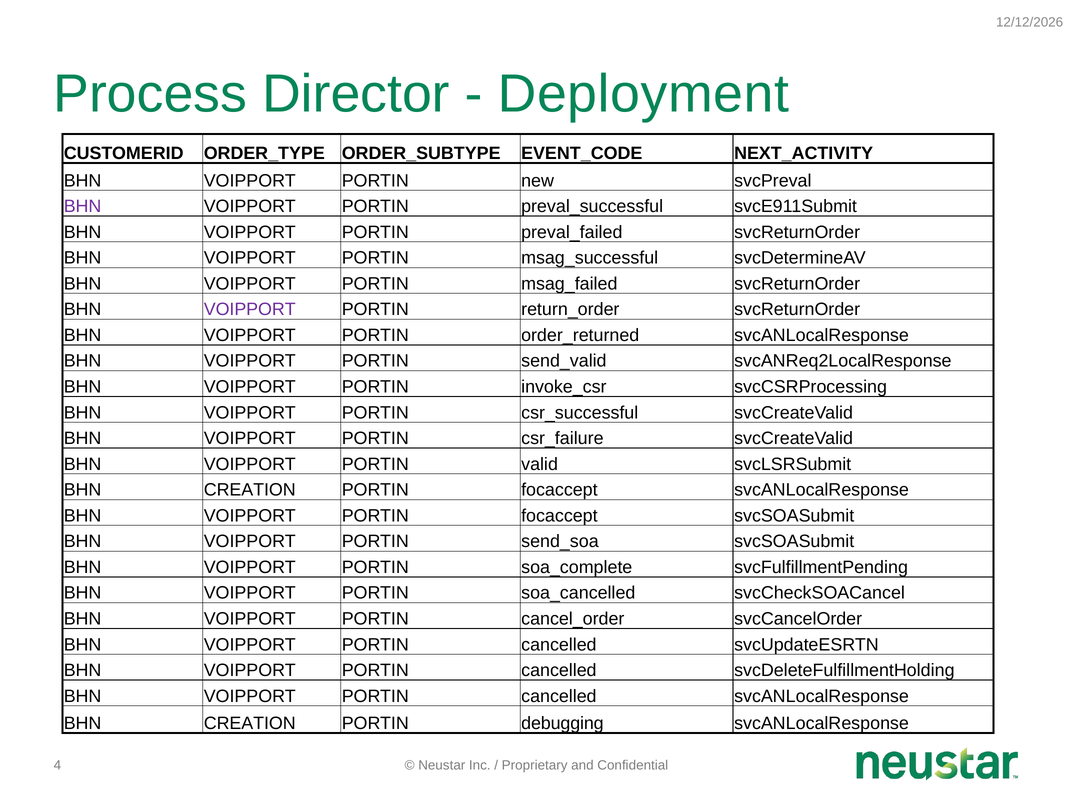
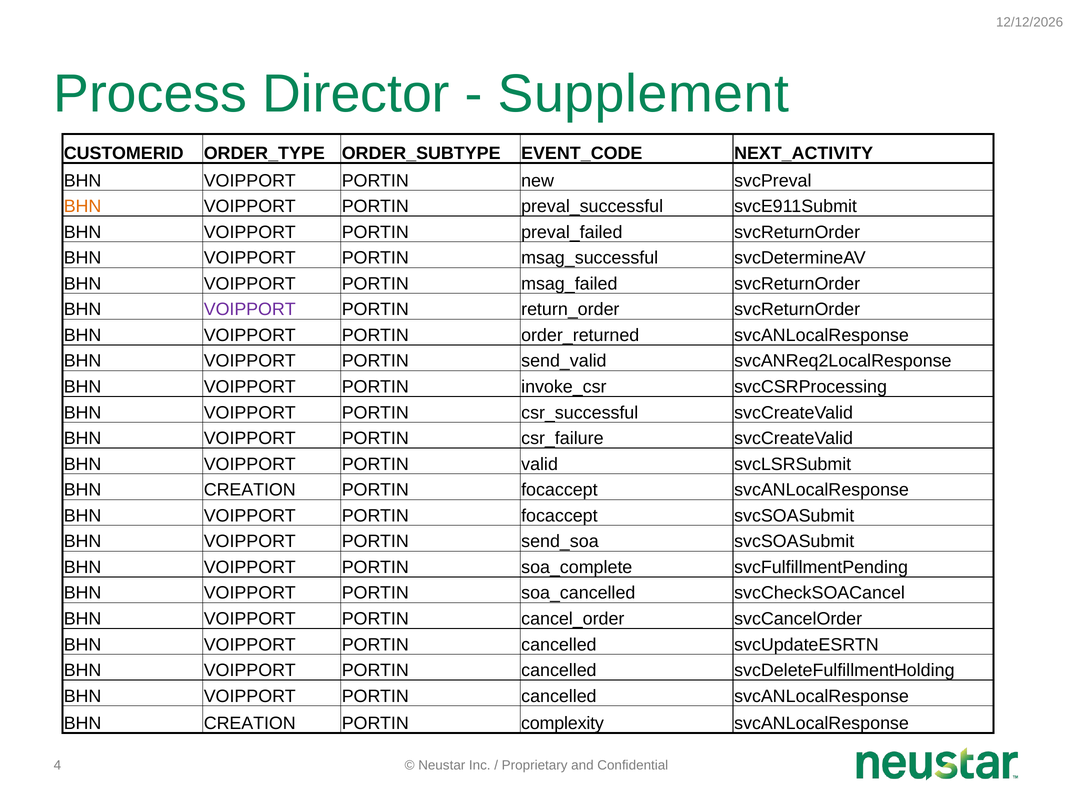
Deployment: Deployment -> Supplement
BHN at (83, 207) colour: purple -> orange
debugging: debugging -> complexity
